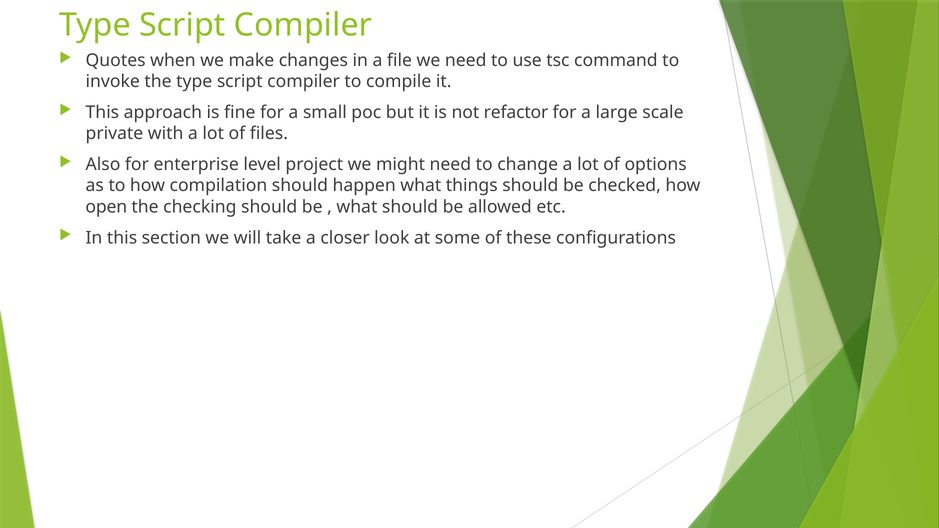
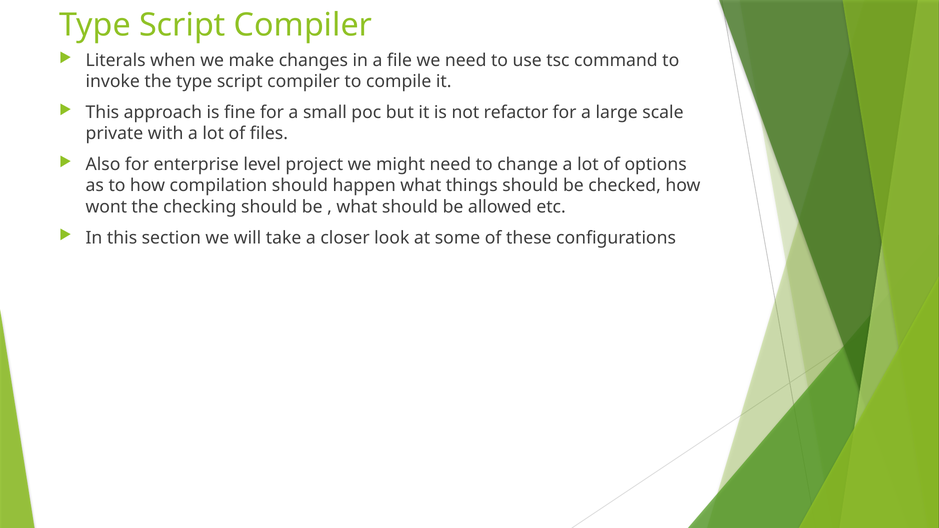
Quotes: Quotes -> Literals
open: open -> wont
